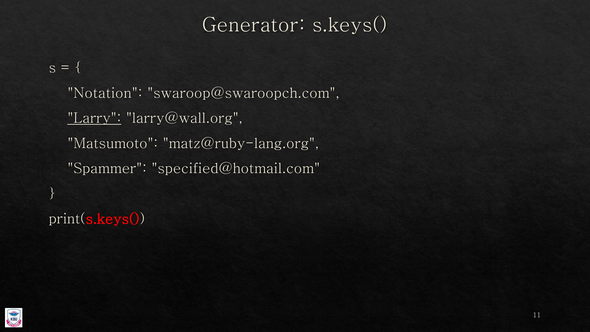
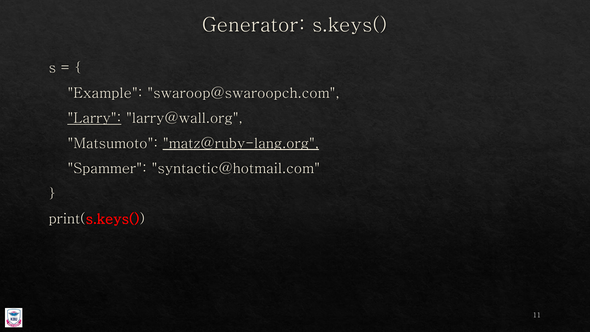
Notation: Notation -> Example
matz@ruby-lang.org underline: none -> present
specified@hotmail.com: specified@hotmail.com -> syntactic@hotmail.com
